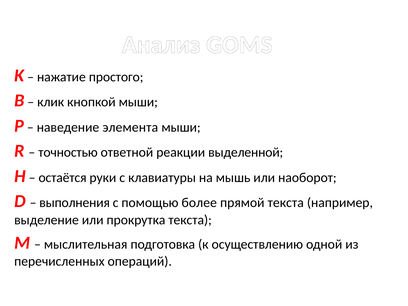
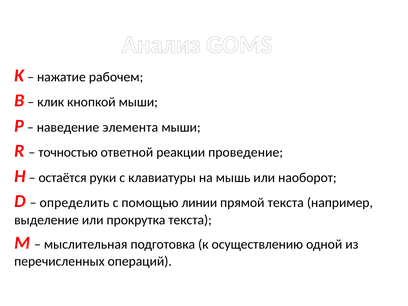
простого: простого -> рабочем
выделенной: выделенной -> проведение
выполнения: выполнения -> определить
более: более -> линии
